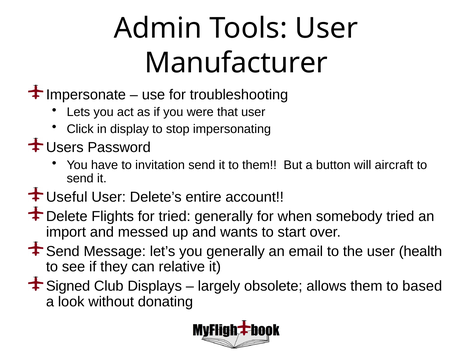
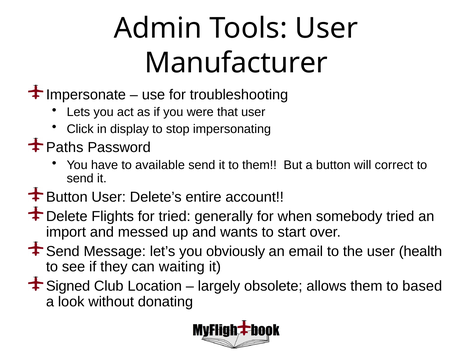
Users: Users -> Paths
invitation: invitation -> available
aircraft: aircraft -> correct
Useful at (67, 197): Useful -> Button
you generally: generally -> obviously
relative: relative -> waiting
Displays: Displays -> Location
